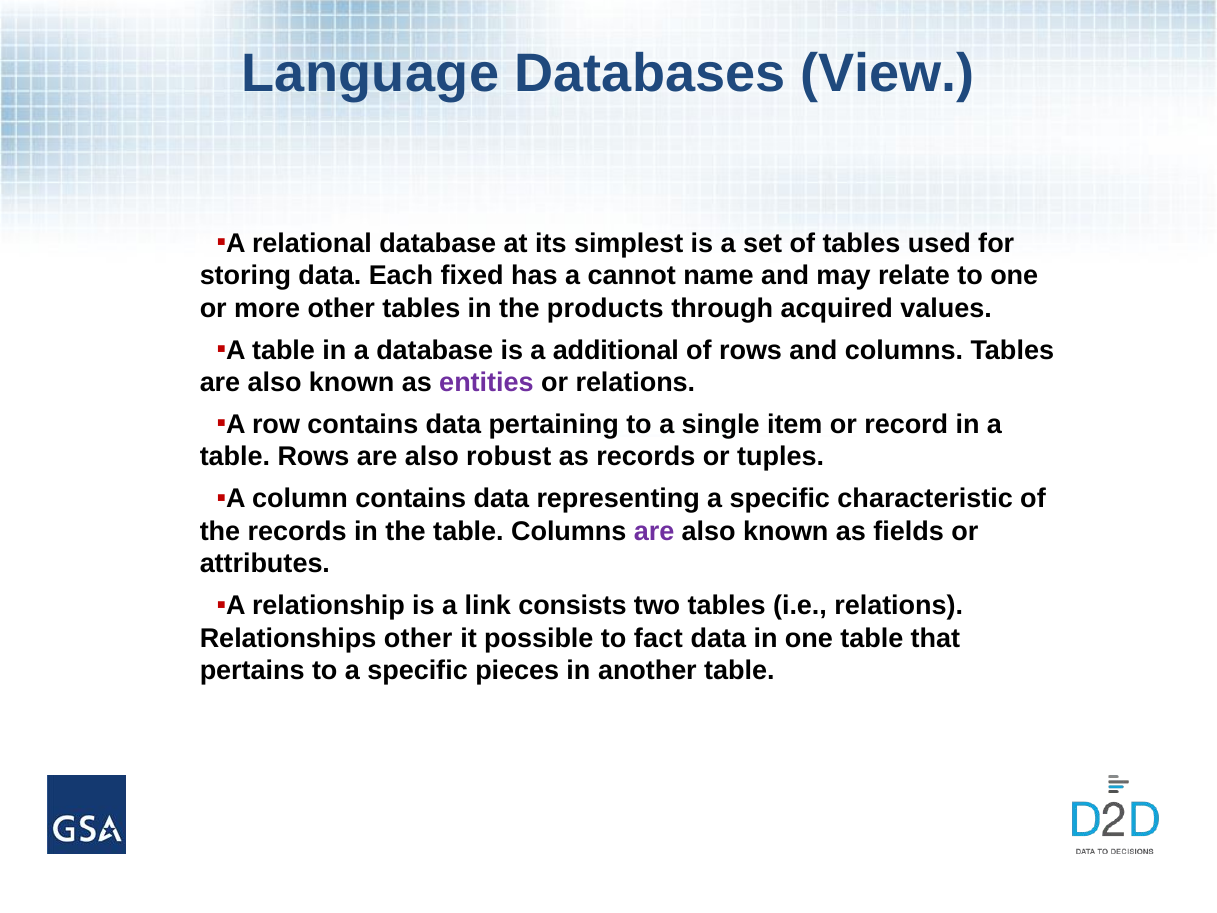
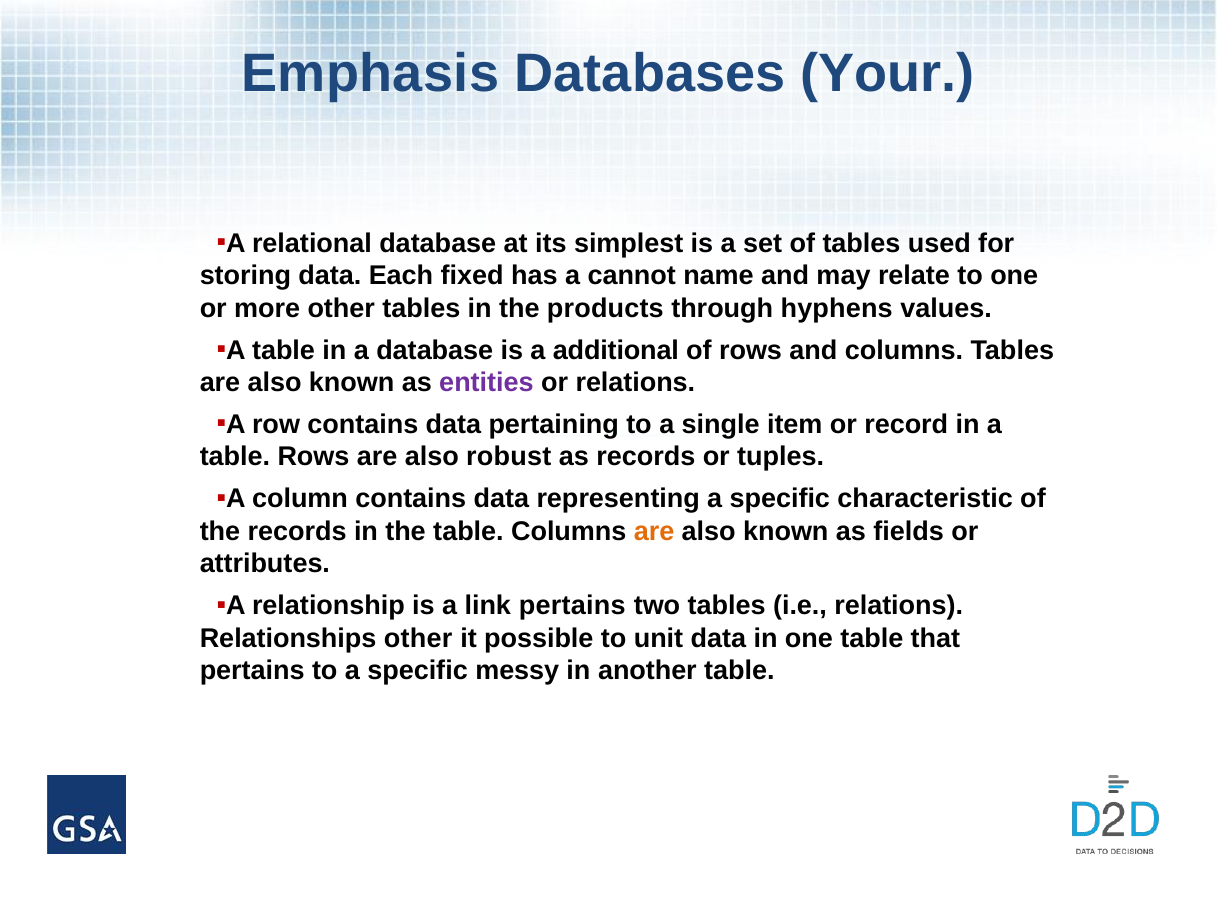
Language: Language -> Emphasis
View: View -> Your
acquired: acquired -> hyphens
are at (654, 531) colour: purple -> orange
link consists: consists -> pertains
fact: fact -> unit
pieces: pieces -> messy
